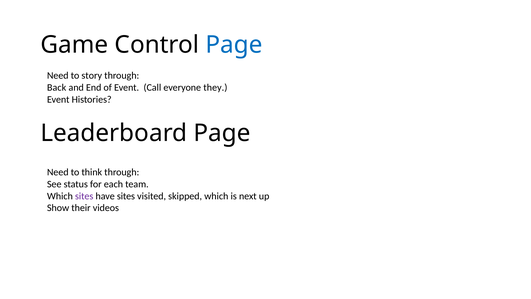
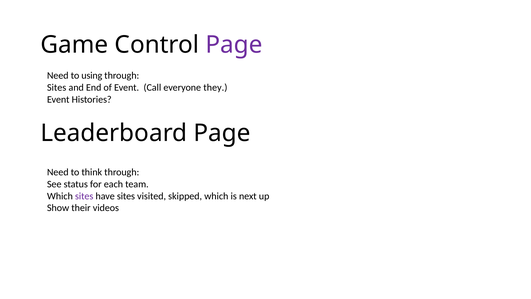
Page at (234, 45) colour: blue -> purple
story: story -> using
Back at (57, 87): Back -> Sites
